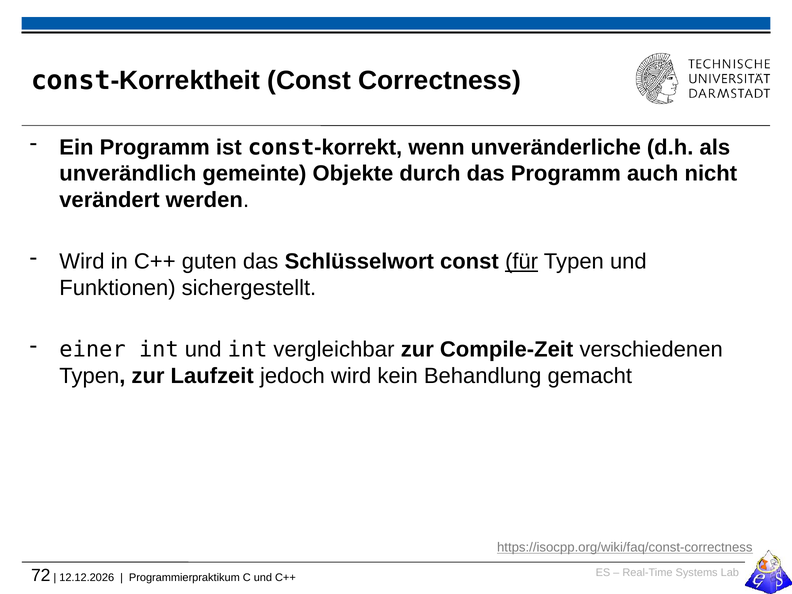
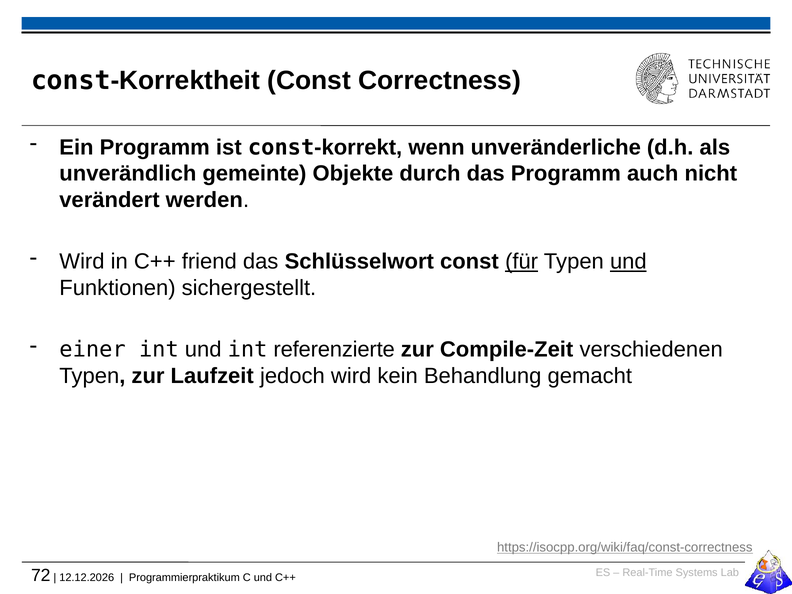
guten: guten -> friend
und at (628, 262) underline: none -> present
vergleichbar: vergleichbar -> referenzierte
